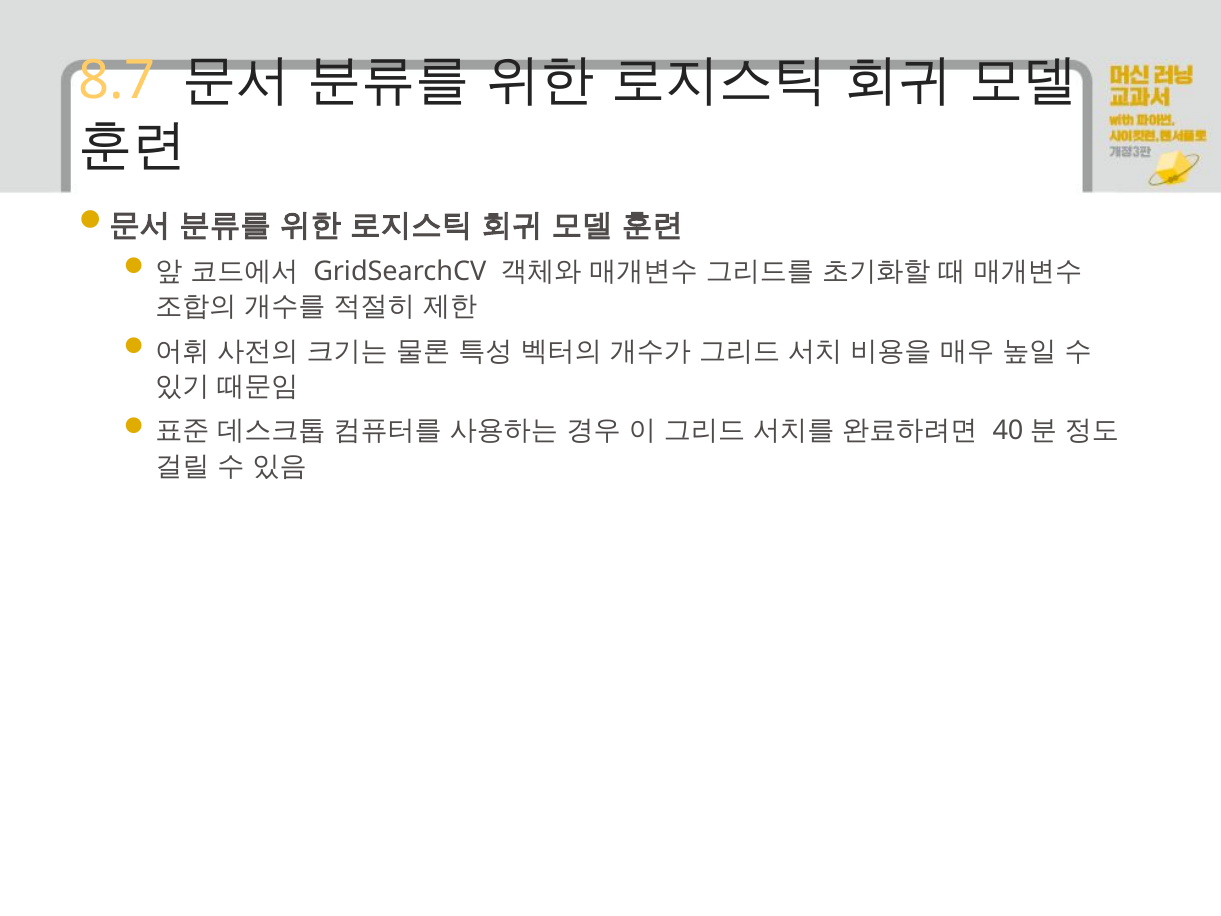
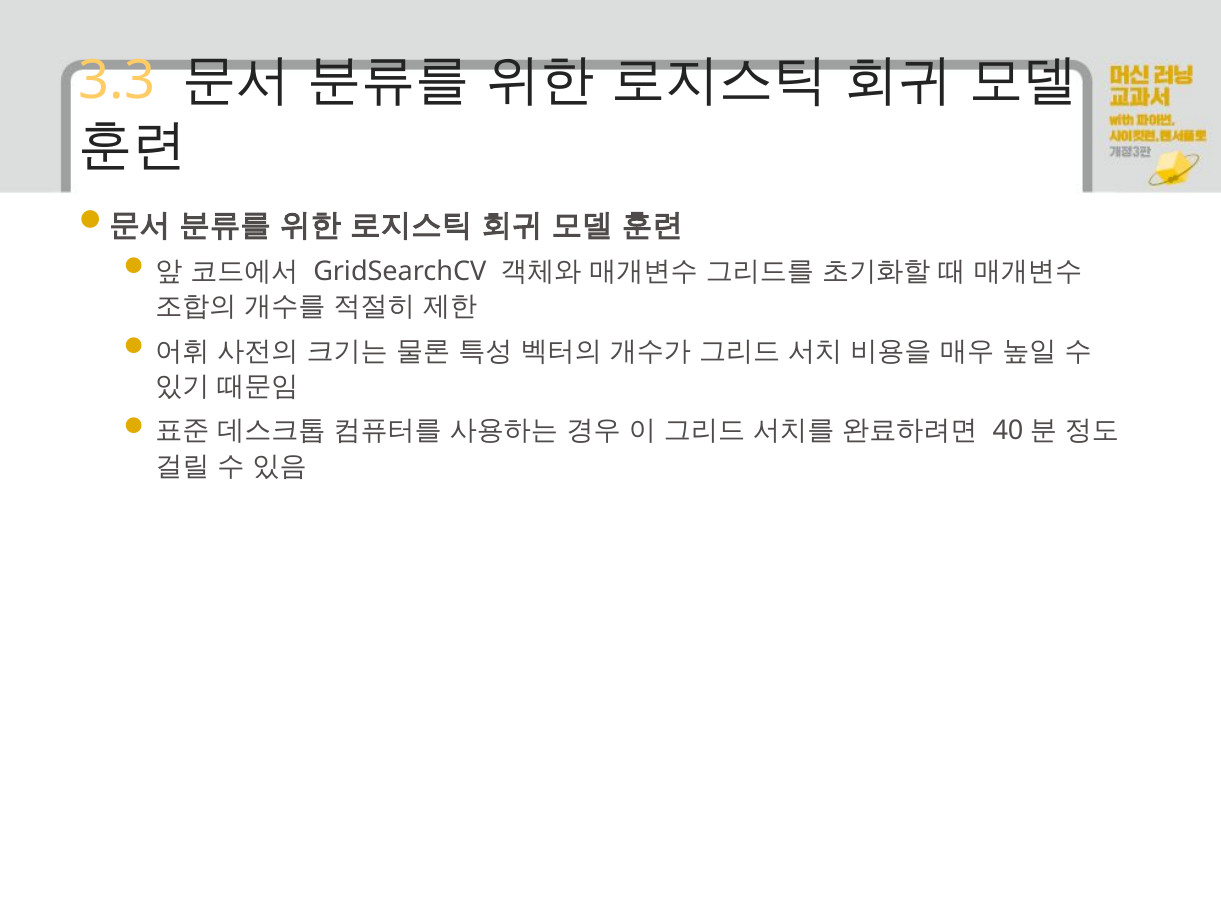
8.7: 8.7 -> 3.3
